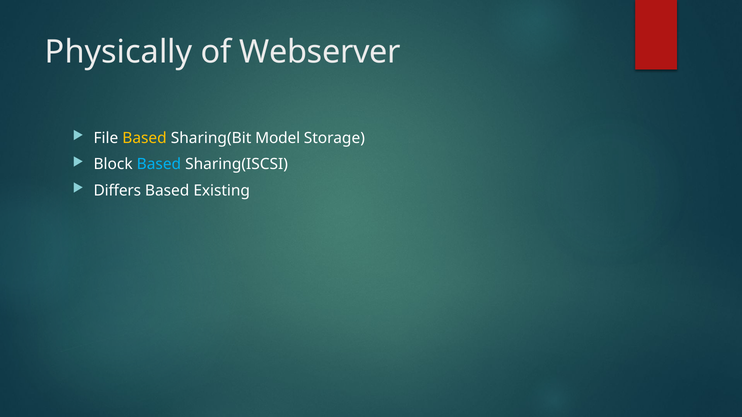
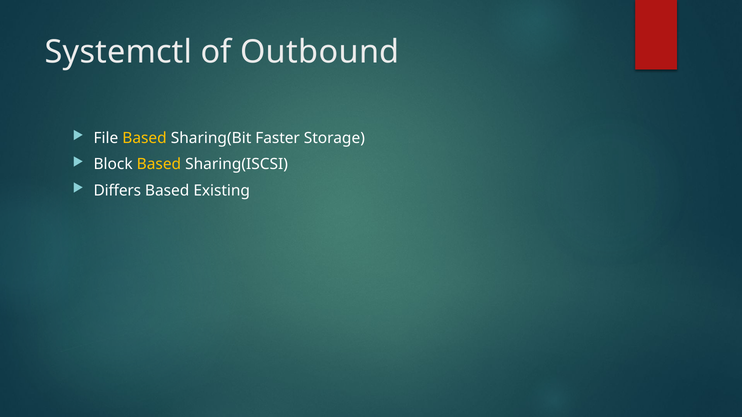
Physically: Physically -> Systemctl
Webserver: Webserver -> Outbound
Model: Model -> Faster
Based at (159, 164) colour: light blue -> yellow
